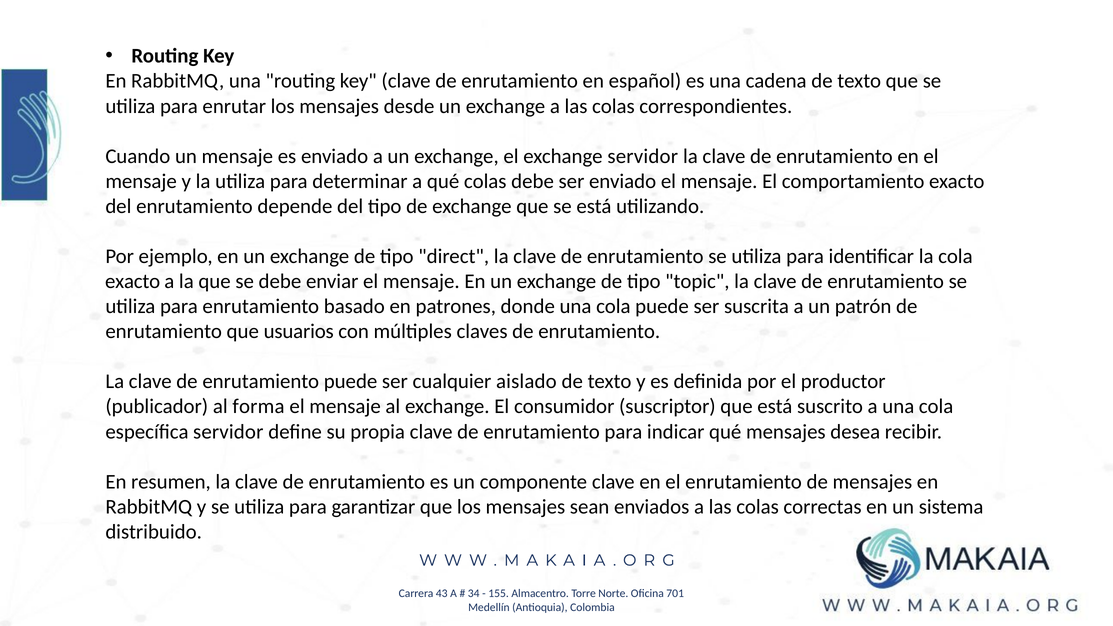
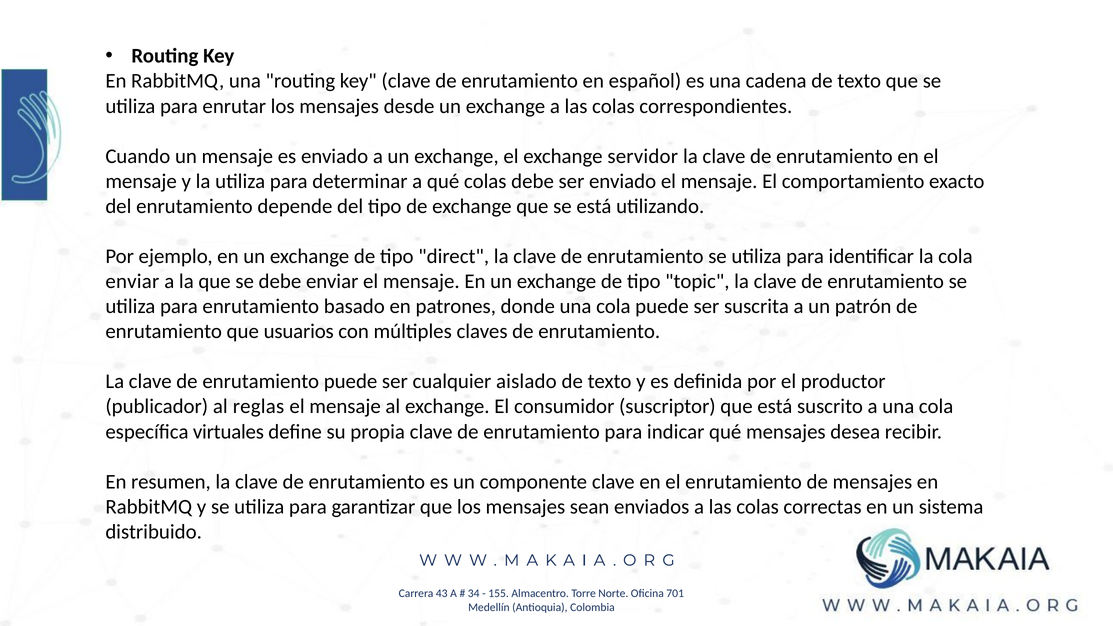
exacto at (133, 281): exacto -> enviar
forma: forma -> reglas
específica servidor: servidor -> virtuales
